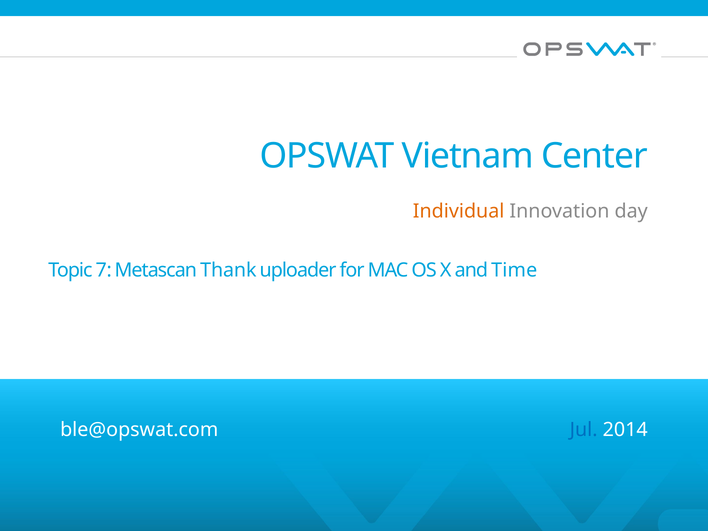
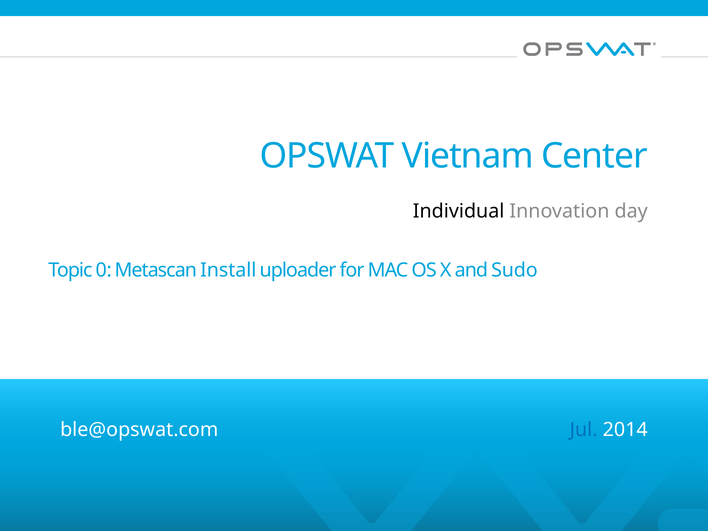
Individual colour: orange -> black
7: 7 -> 0
Thank: Thank -> Install
Time: Time -> Sudo
